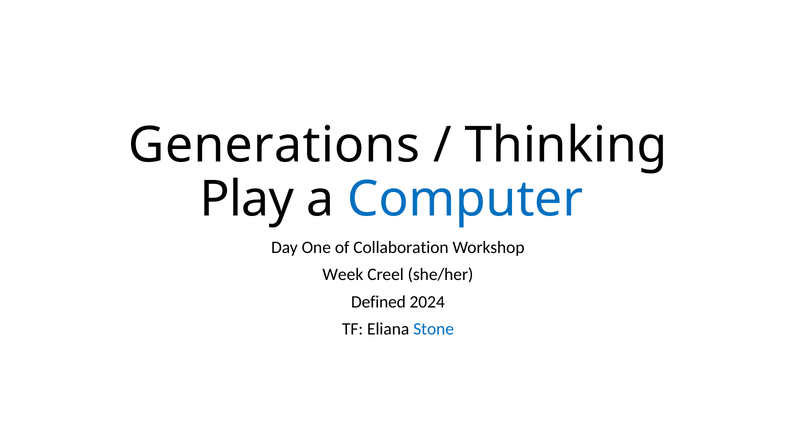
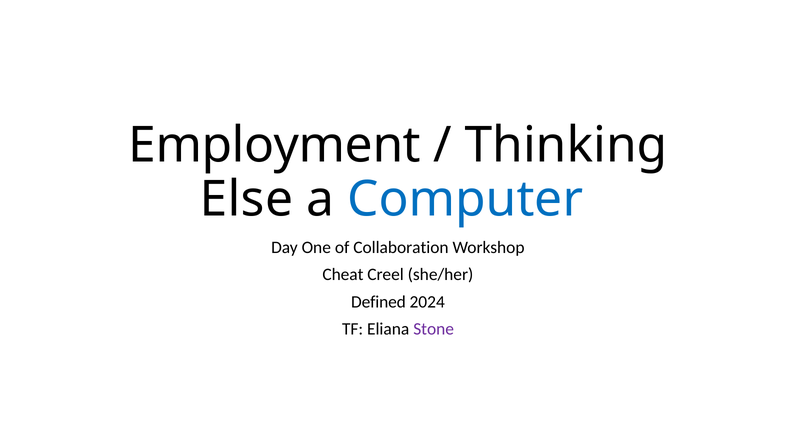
Generations: Generations -> Employment
Play: Play -> Else
Week: Week -> Cheat
Stone colour: blue -> purple
